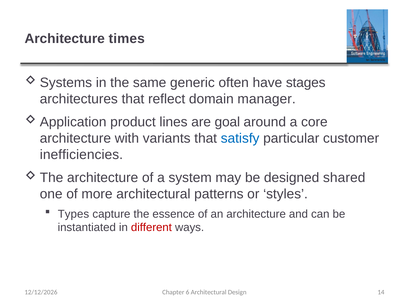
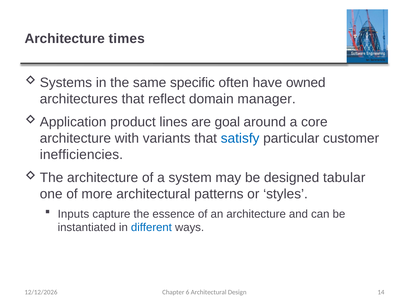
generic: generic -> specific
stages: stages -> owned
shared: shared -> tabular
Types: Types -> Inputs
different colour: red -> blue
